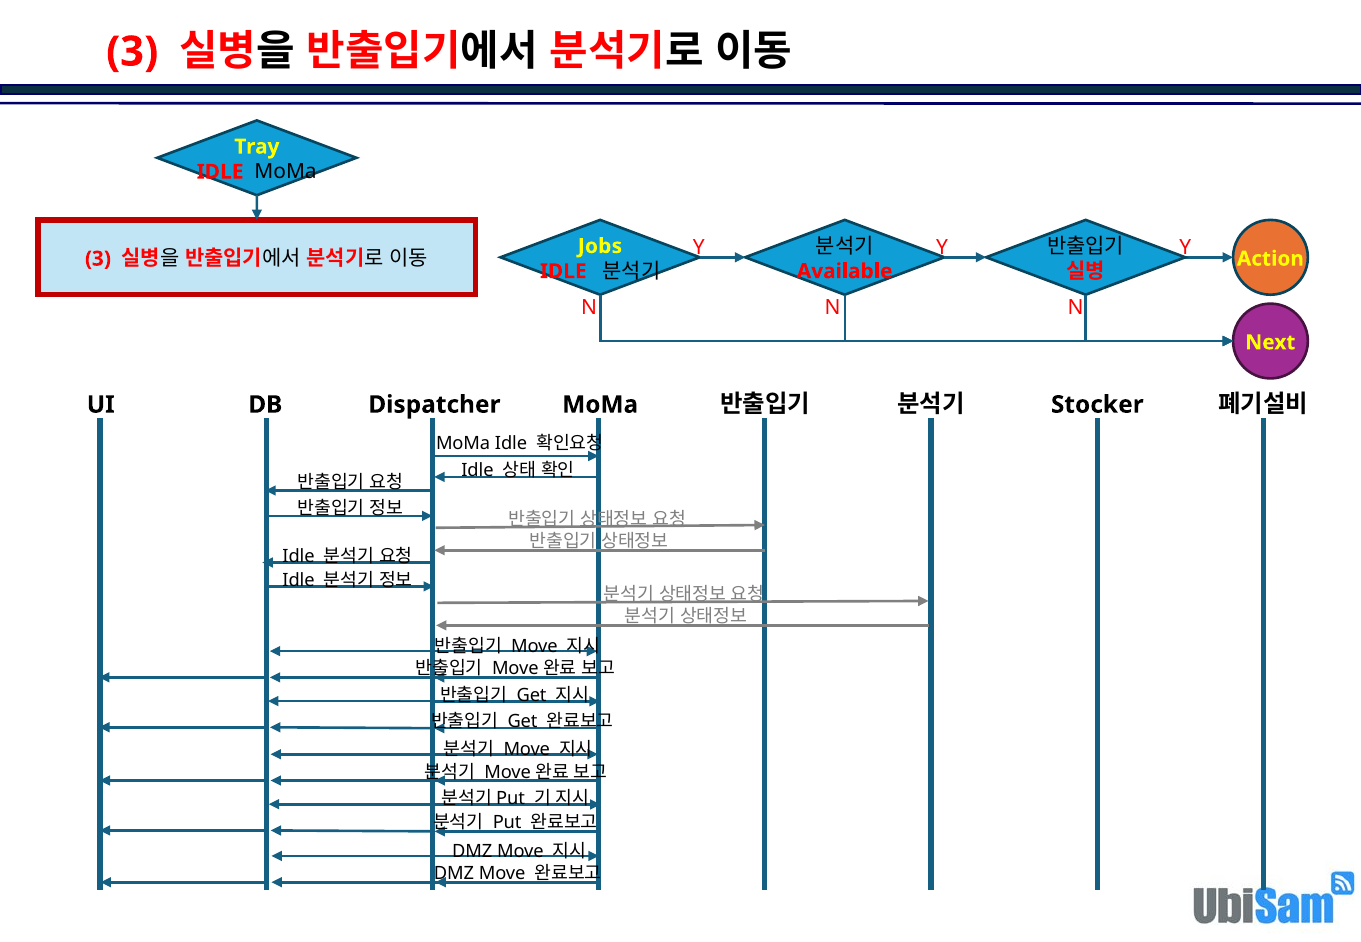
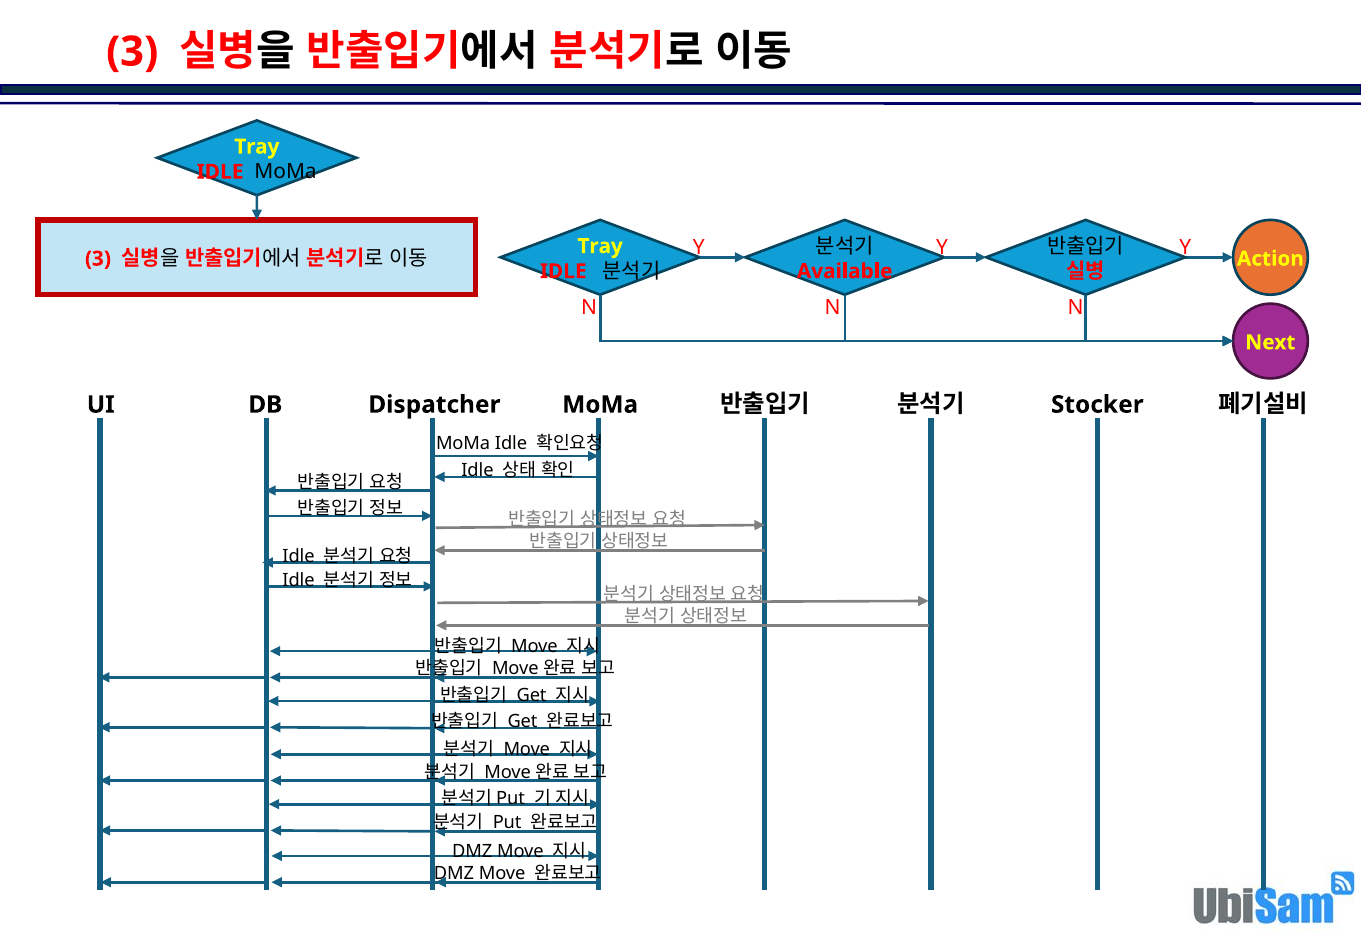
Jobs at (600, 246): Jobs -> Tray
